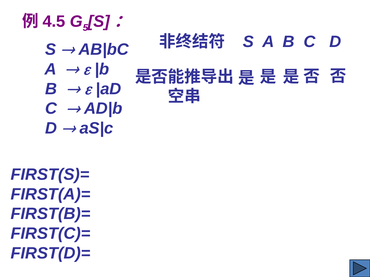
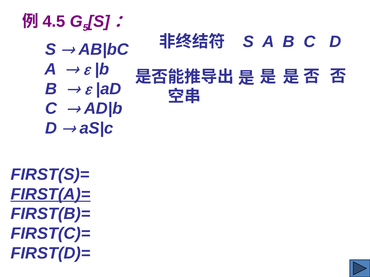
FIRST(A)= underline: none -> present
